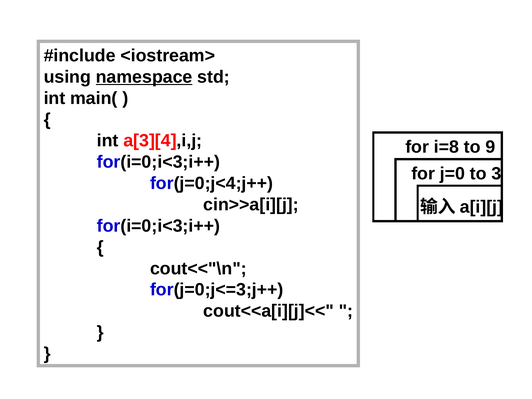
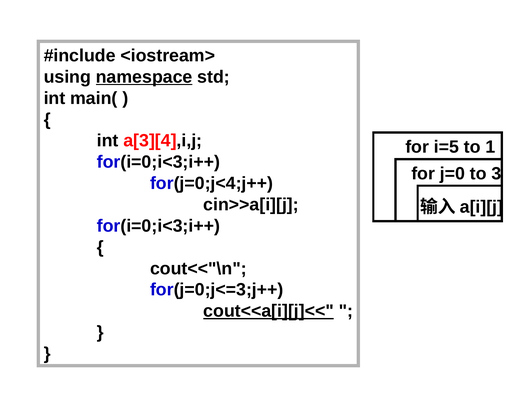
i=8: i=8 -> i=5
9: 9 -> 1
cout<<a[i][j]<< underline: none -> present
